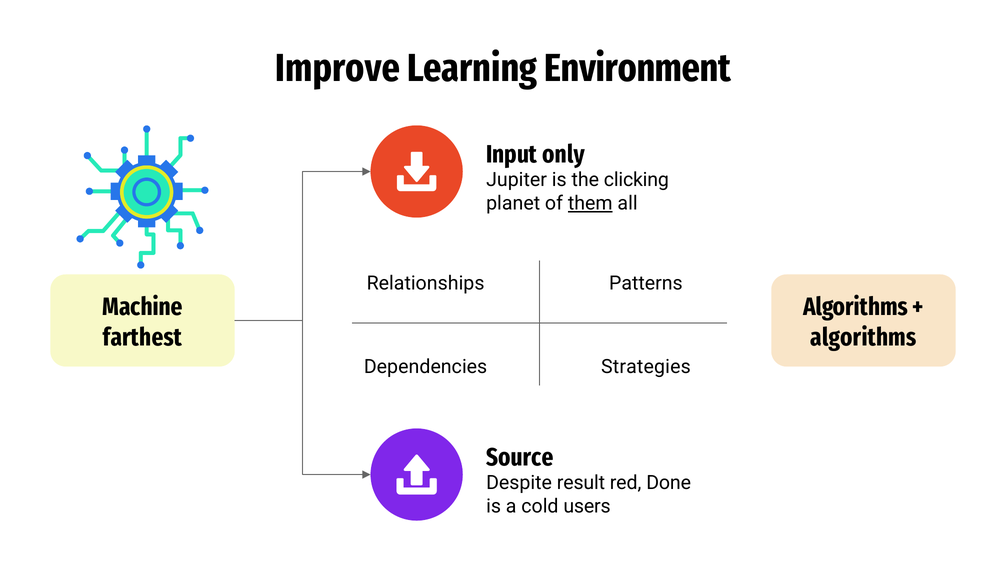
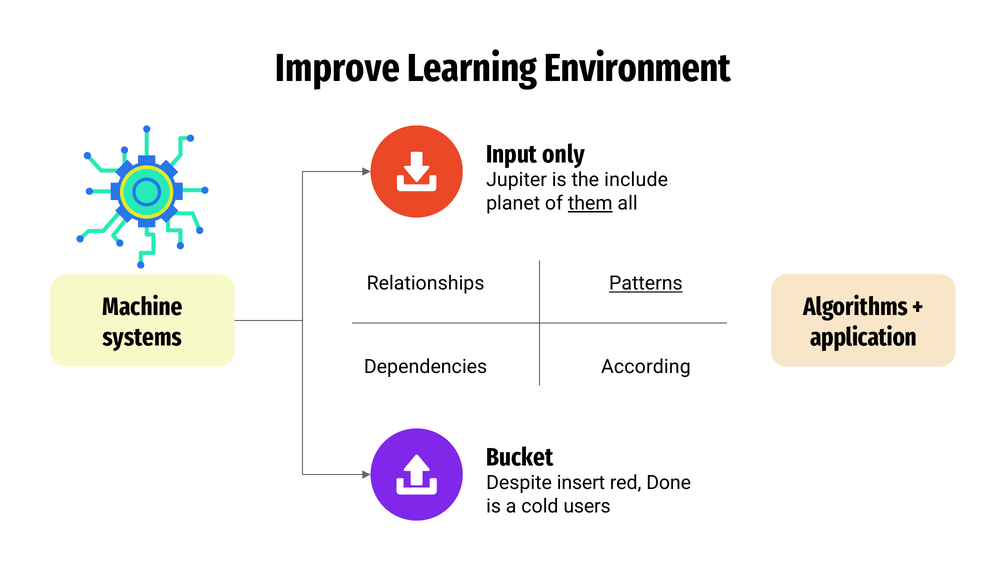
clicking: clicking -> include
Patterns underline: none -> present
farthest: farthest -> systems
algorithms at (863, 337): algorithms -> application
Strategies: Strategies -> According
Source: Source -> Bucket
result: result -> insert
